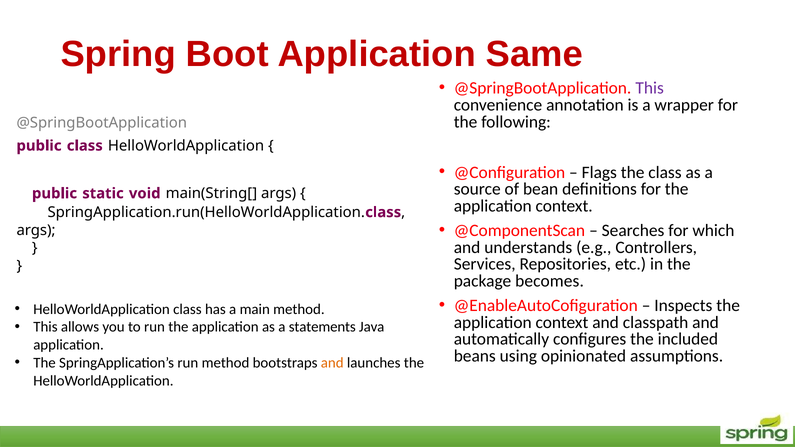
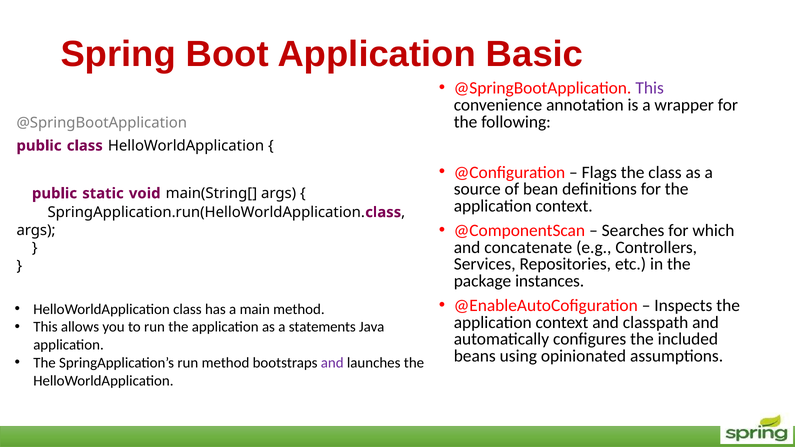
Same: Same -> Basic
understands: understands -> concatenate
becomes: becomes -> instances
and at (332, 363) colour: orange -> purple
